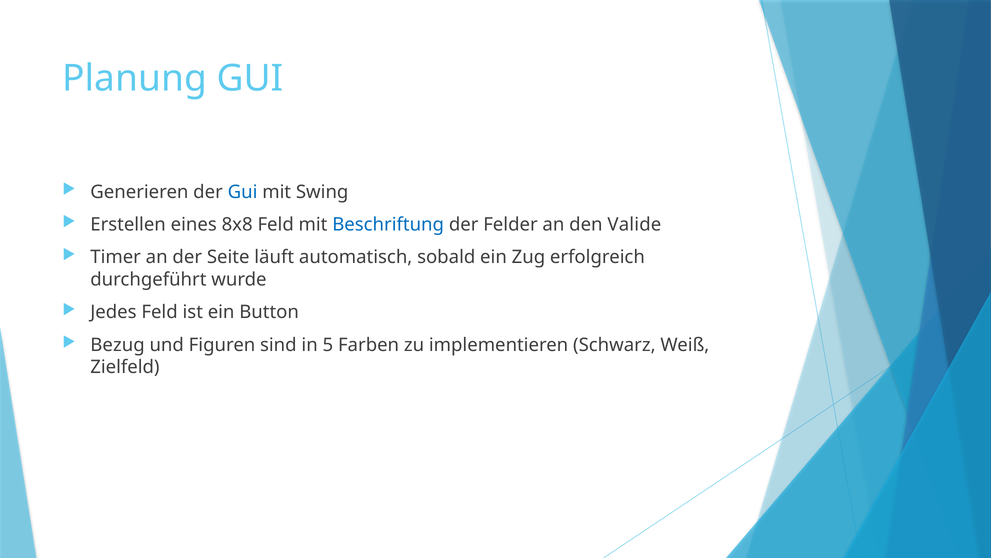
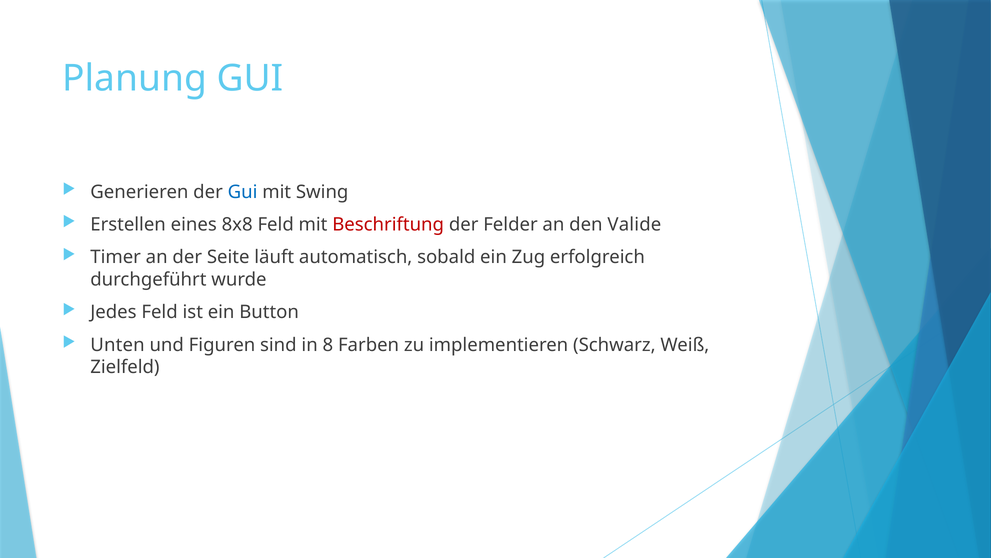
Beschriftung colour: blue -> red
Bezug: Bezug -> Unten
5: 5 -> 8
